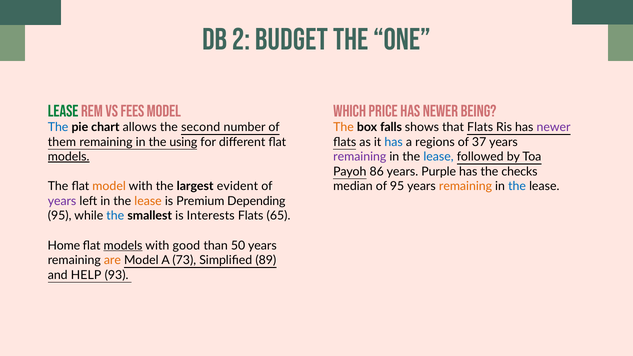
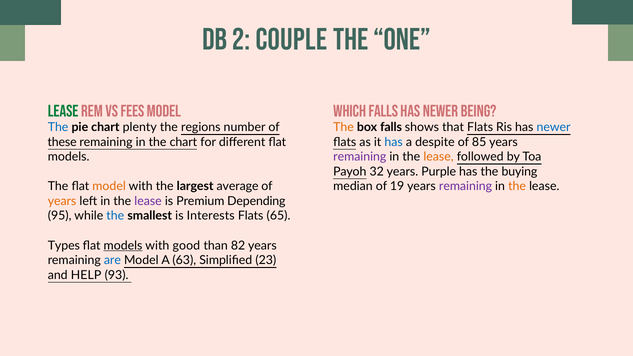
budget: budget -> couple
WHich price: price -> falls
allows: allows -> plenty
second: second -> regions
newer at (554, 127) colour: purple -> blue
them: them -> these
the using: using -> chart
regions: regions -> despite
37: 37 -> 85
models at (69, 157) underline: present -> none
lease at (438, 157) colour: blue -> orange
86: 86 -> 32
checks: checks -> buying
evident: evident -> average
of 95: 95 -> 19
remaining at (466, 186) colour: orange -> purple
the at (517, 186) colour: blue -> orange
years at (62, 201) colour: purple -> orange
lease at (148, 201) colour: orange -> purple
Home: Home -> Types
50: 50 -> 82
are colour: orange -> blue
73: 73 -> 63
89: 89 -> 23
